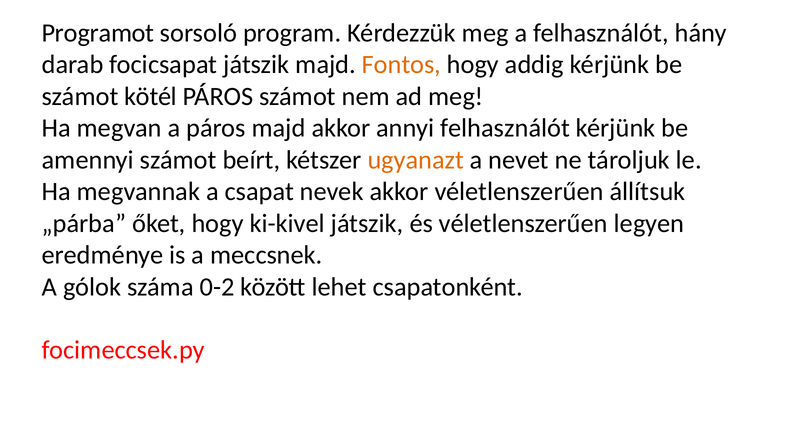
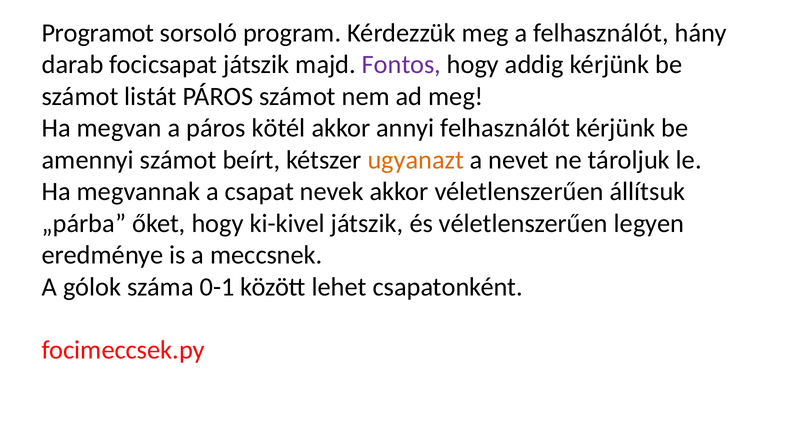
Fontos colour: orange -> purple
kötél: kötél -> listát
páros majd: majd -> kötél
0-2: 0-2 -> 0-1
